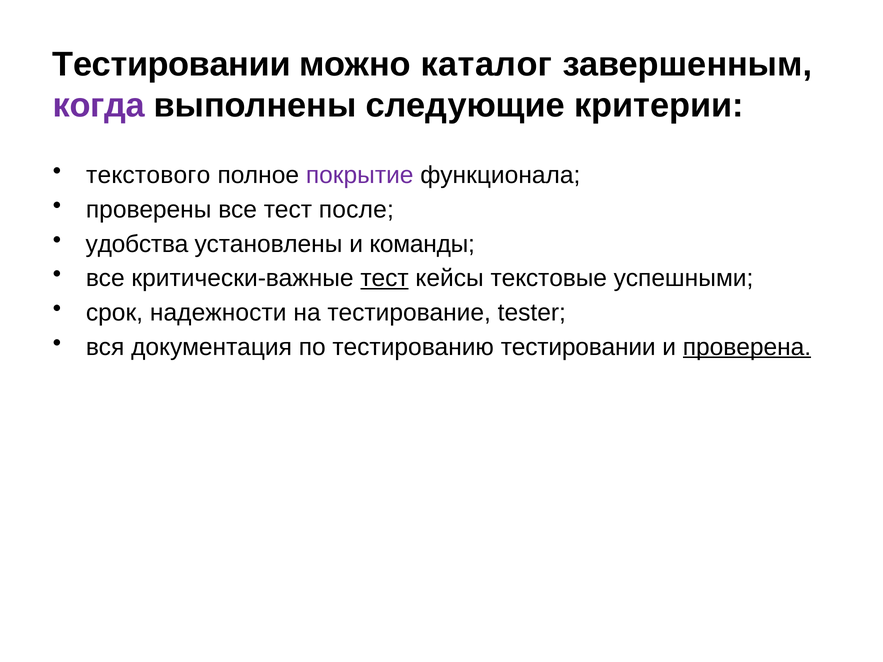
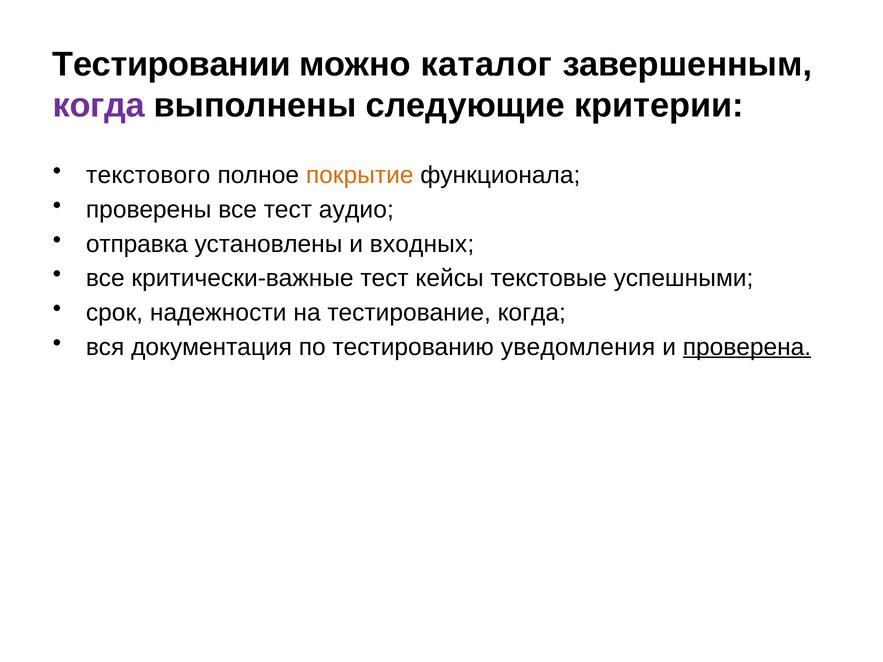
покрытие colour: purple -> orange
после: после -> аудио
удобства: удобства -> отправка
команды: команды -> входных
тест at (385, 278) underline: present -> none
тестирование tester: tester -> когда
тестированию тестировании: тестировании -> уведомления
